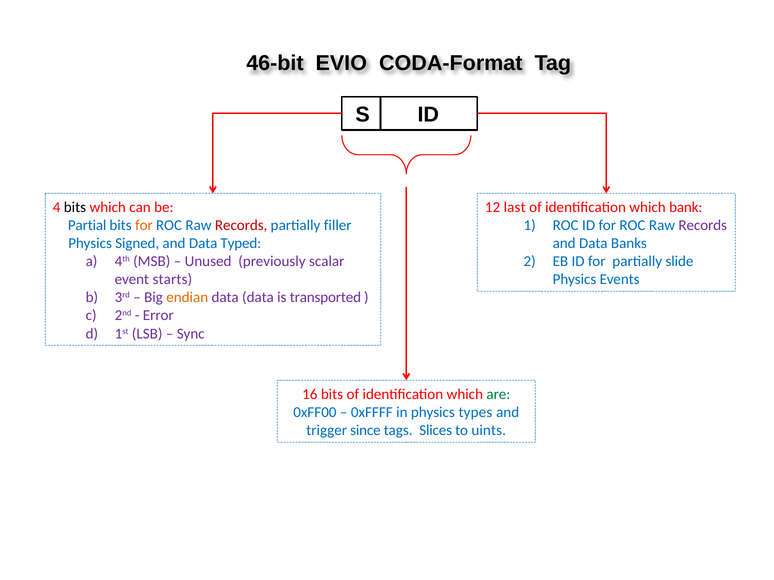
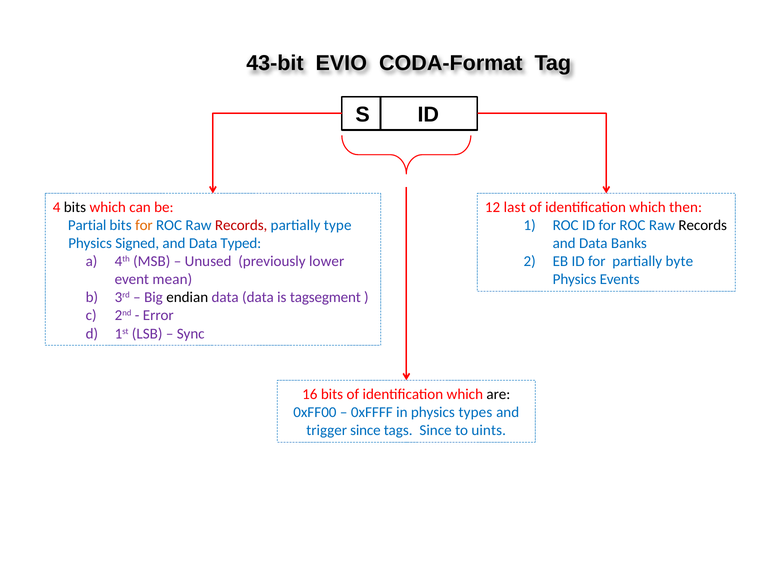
46-bit: 46-bit -> 43-bit
bank: bank -> then
filler: filler -> type
Records at (703, 225) colour: purple -> black
scalar: scalar -> lower
slide: slide -> byte
starts: starts -> mean
endian colour: orange -> black
transported: transported -> tagsegment
are colour: green -> black
tags Slices: Slices -> Since
